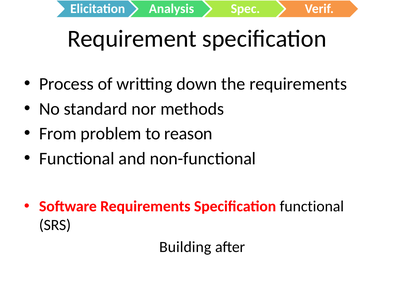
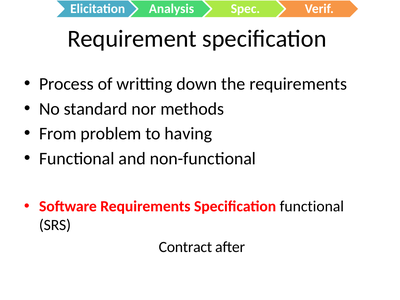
reason: reason -> having
Building: Building -> Contract
